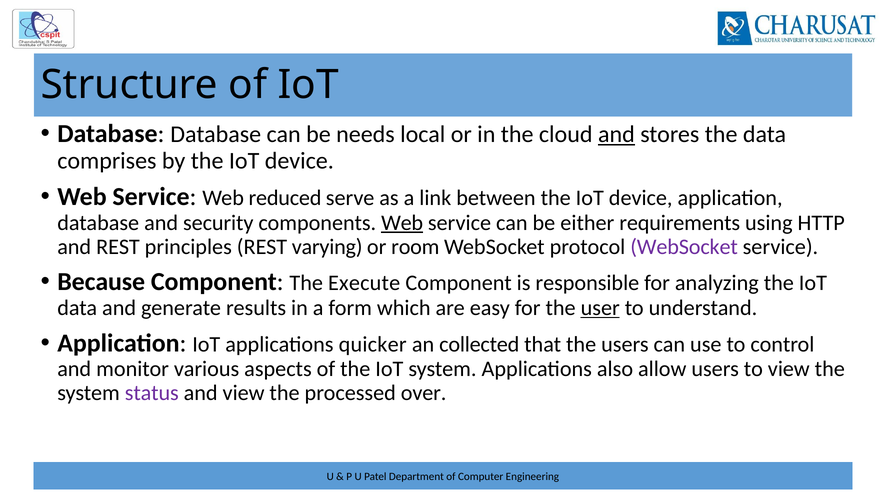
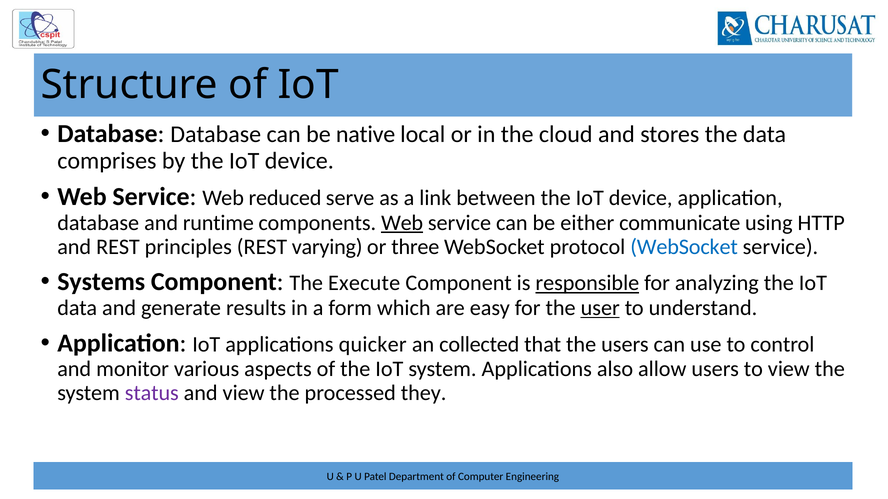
needs: needs -> native
and at (616, 134) underline: present -> none
security: security -> runtime
requirements: requirements -> communicate
room: room -> three
WebSocket at (684, 247) colour: purple -> blue
Because: Because -> Systems
responsible underline: none -> present
over: over -> they
